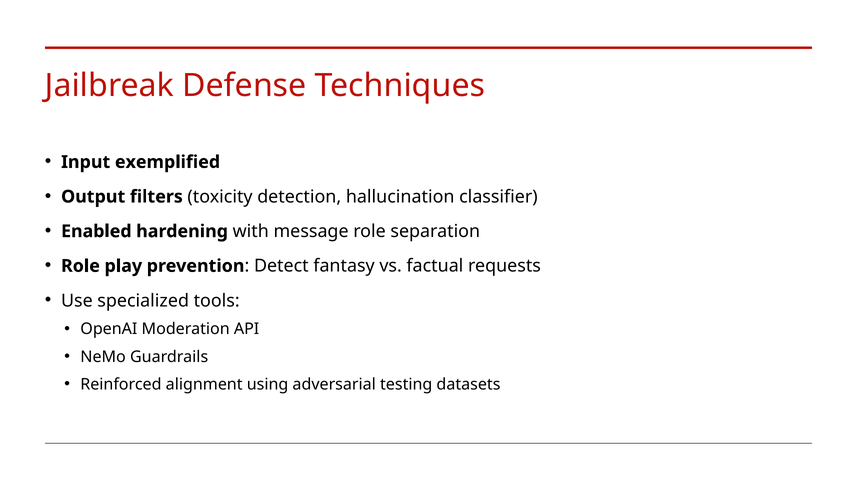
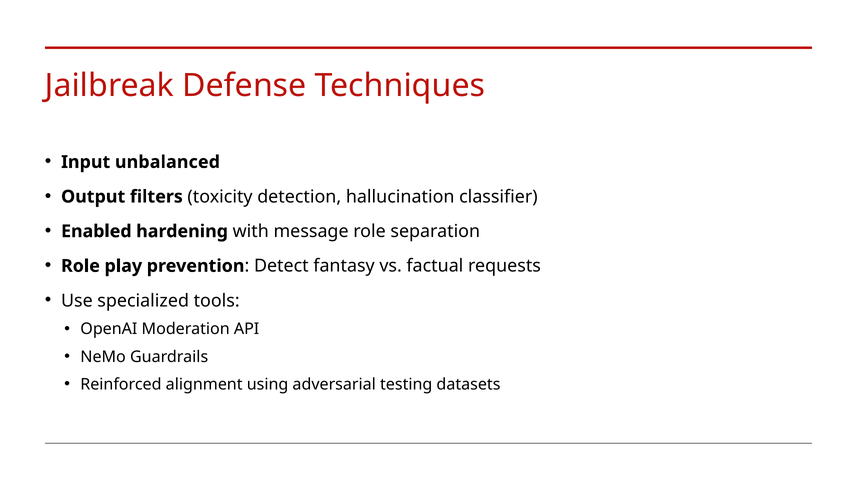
exemplified: exemplified -> unbalanced
